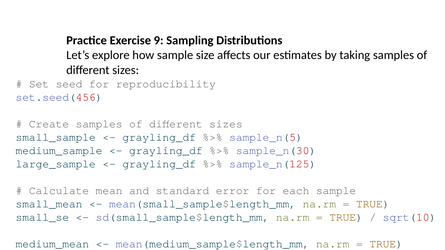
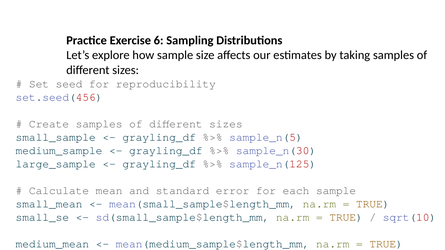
9: 9 -> 6
